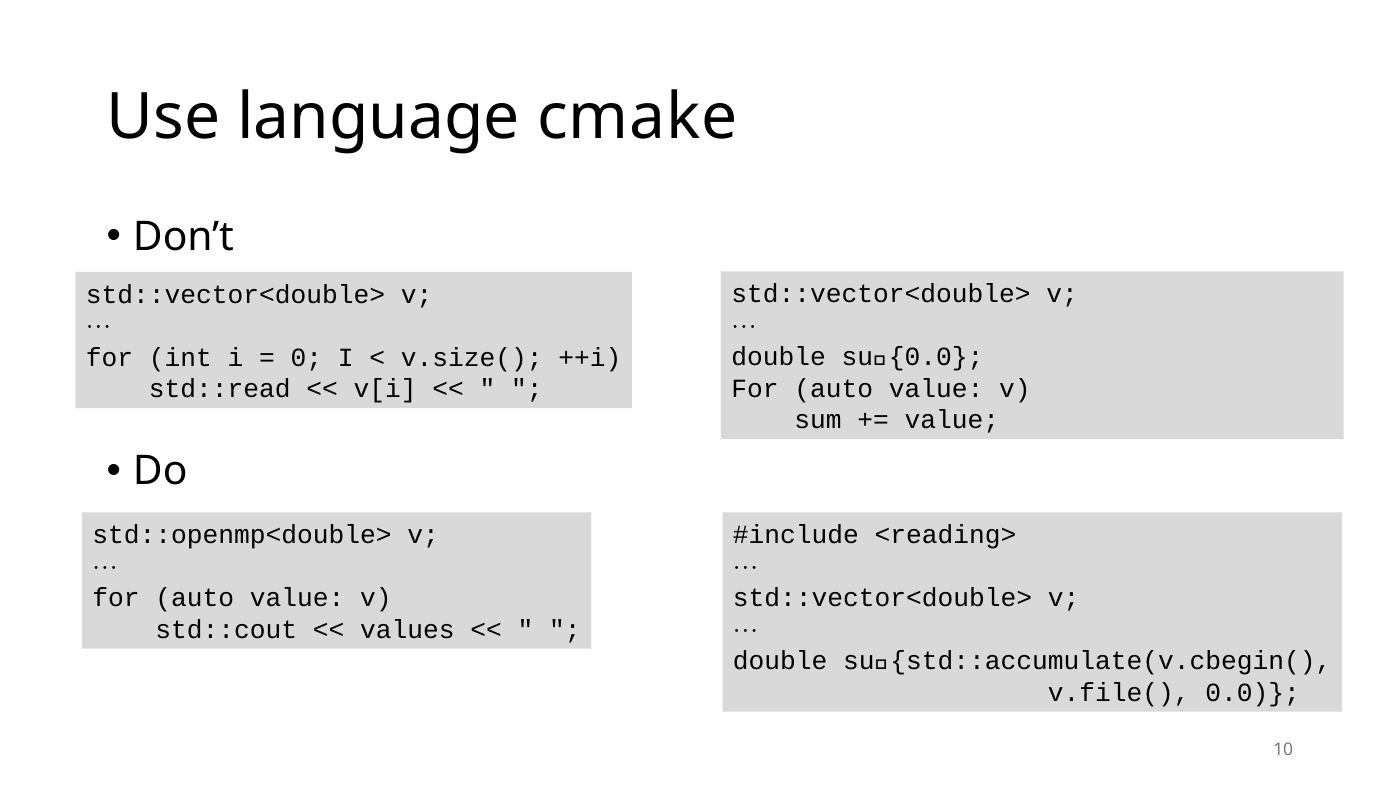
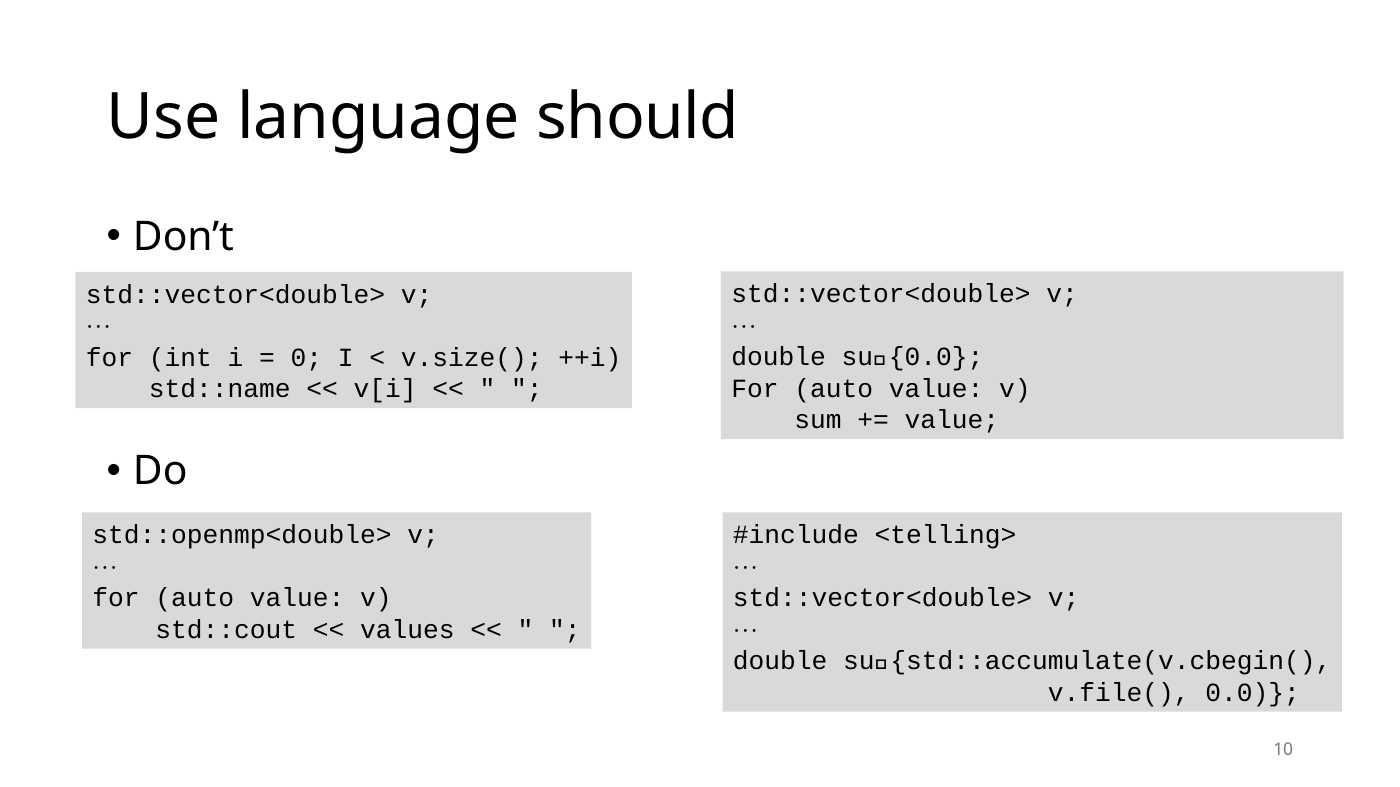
cmake: cmake -> should
std::read: std::read -> std::name
<reading>: <reading> -> <telling>
